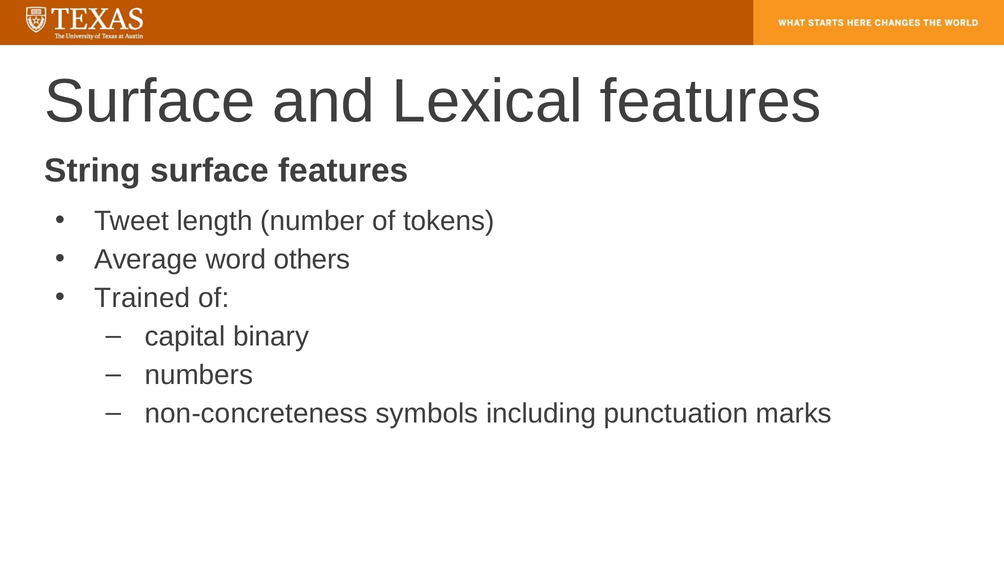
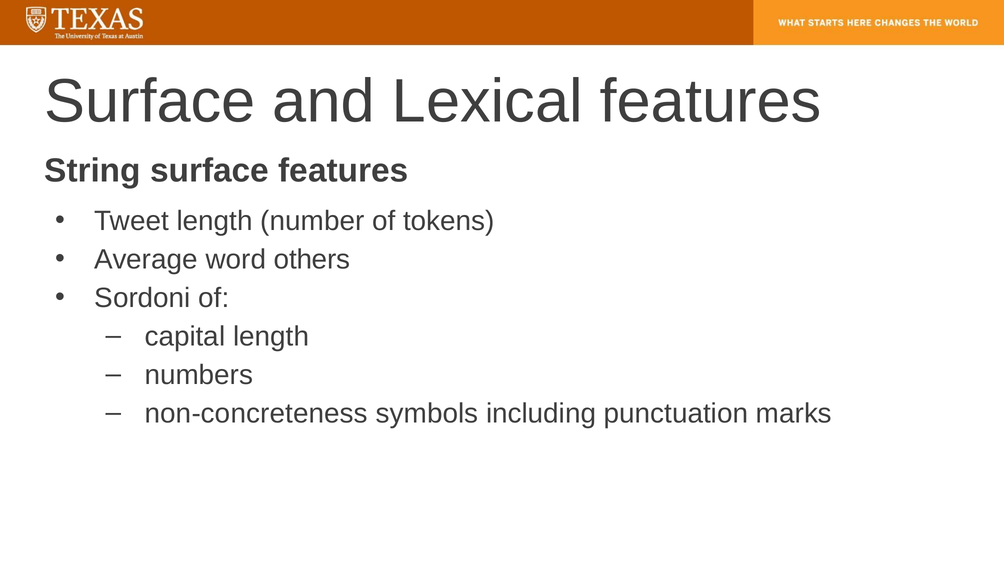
Trained: Trained -> Sordoni
capital binary: binary -> length
